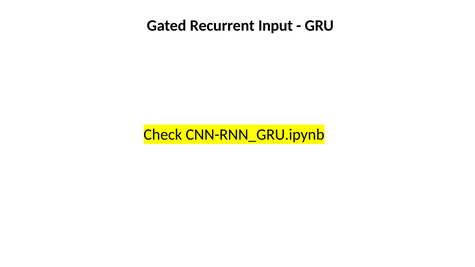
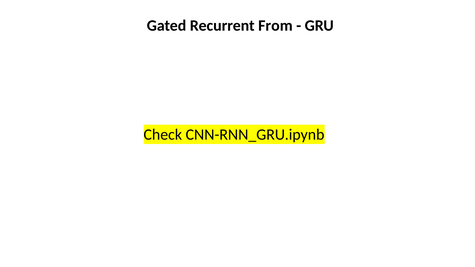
Input: Input -> From
